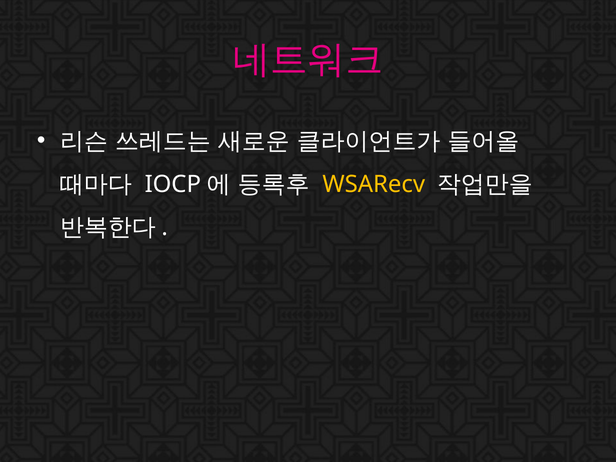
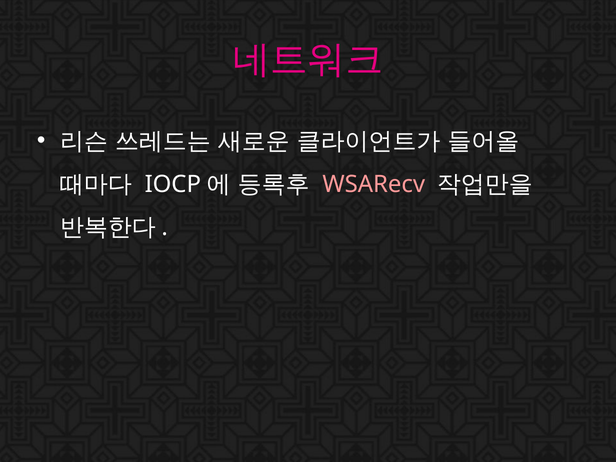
WSARecv colour: yellow -> pink
